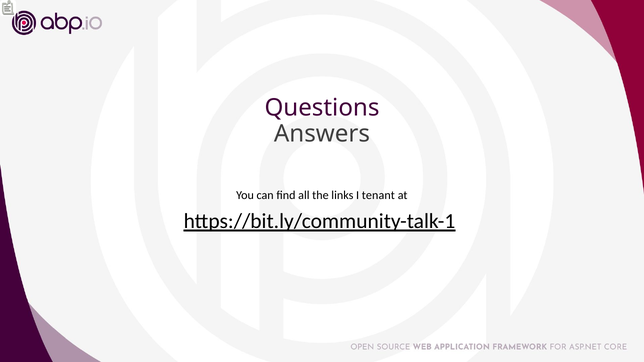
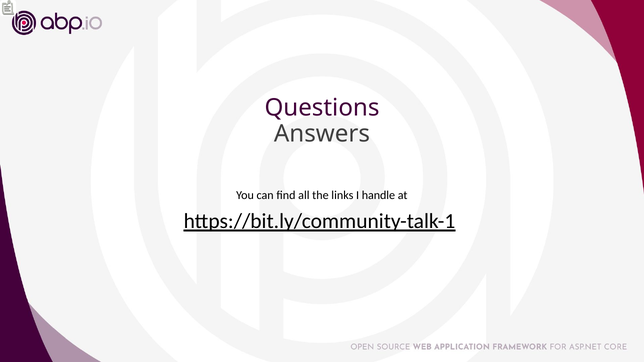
tenant: tenant -> handle
